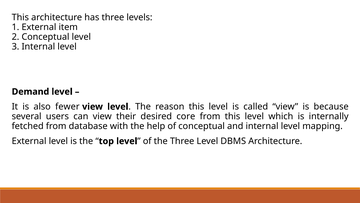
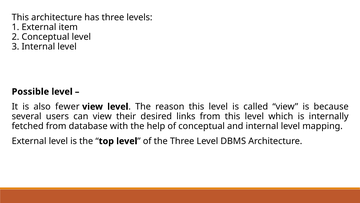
Demand: Demand -> Possible
core: core -> links
